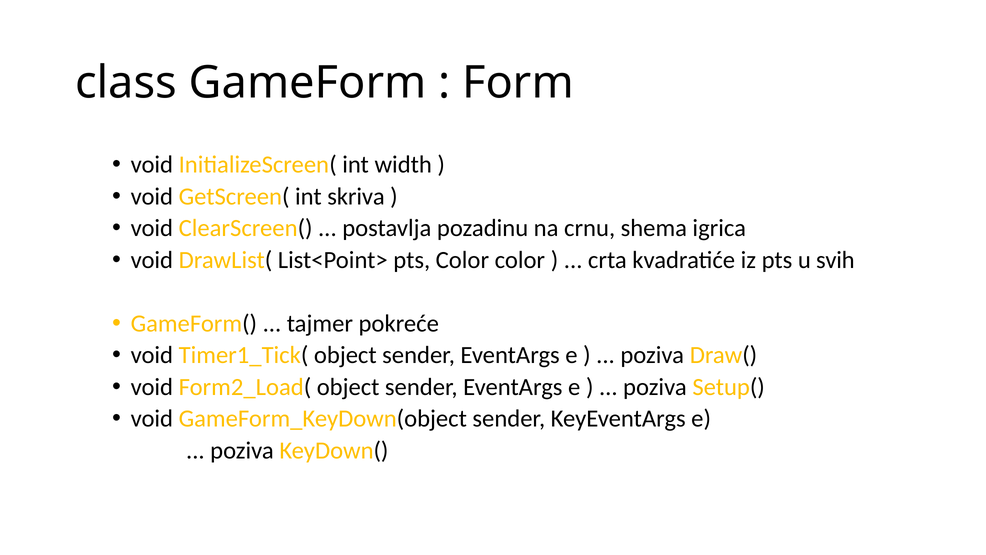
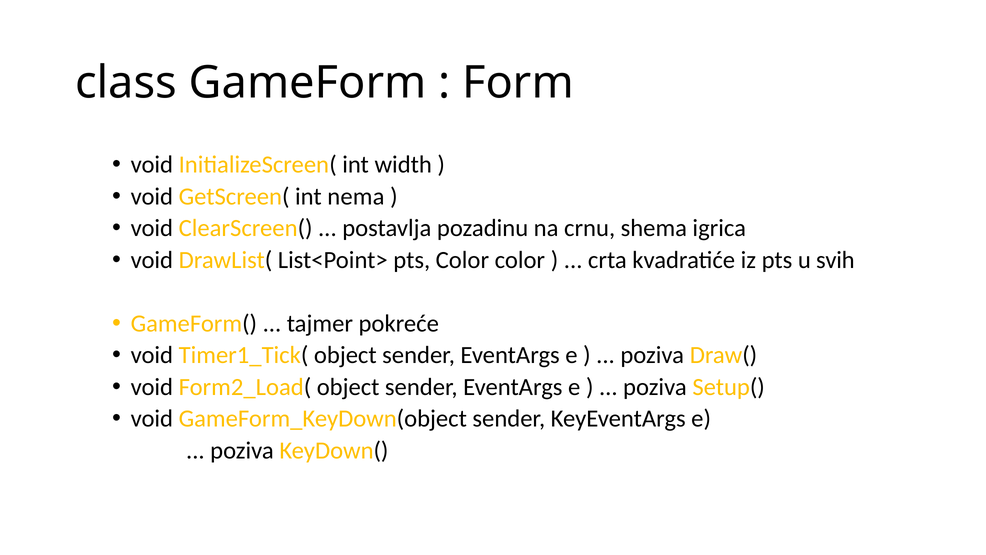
skriva: skriva -> nema
